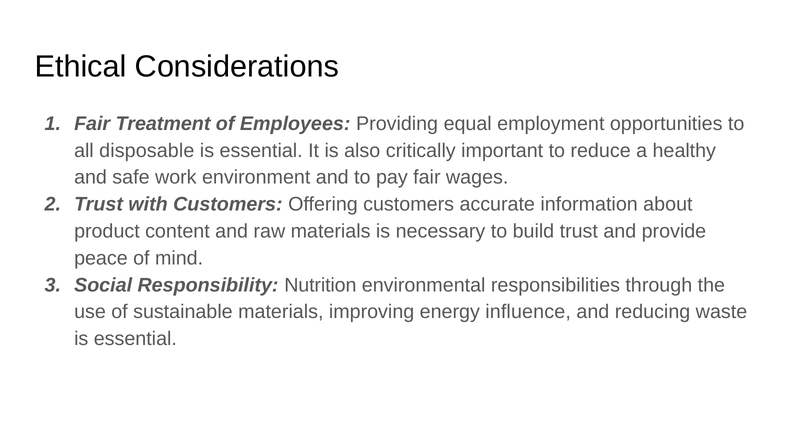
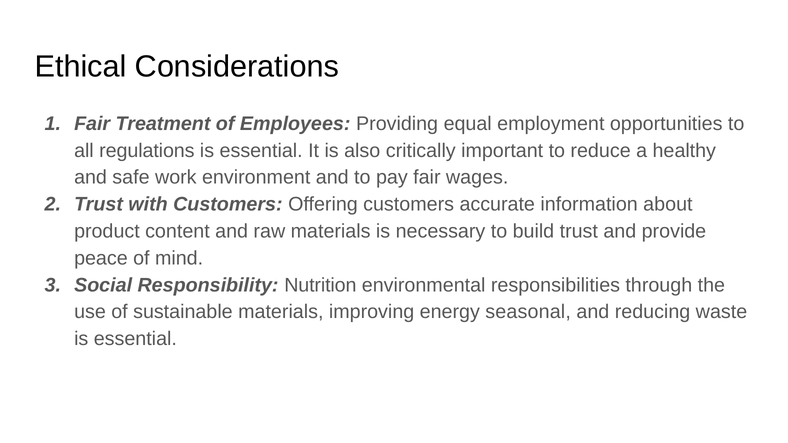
disposable: disposable -> regulations
influence: influence -> seasonal
